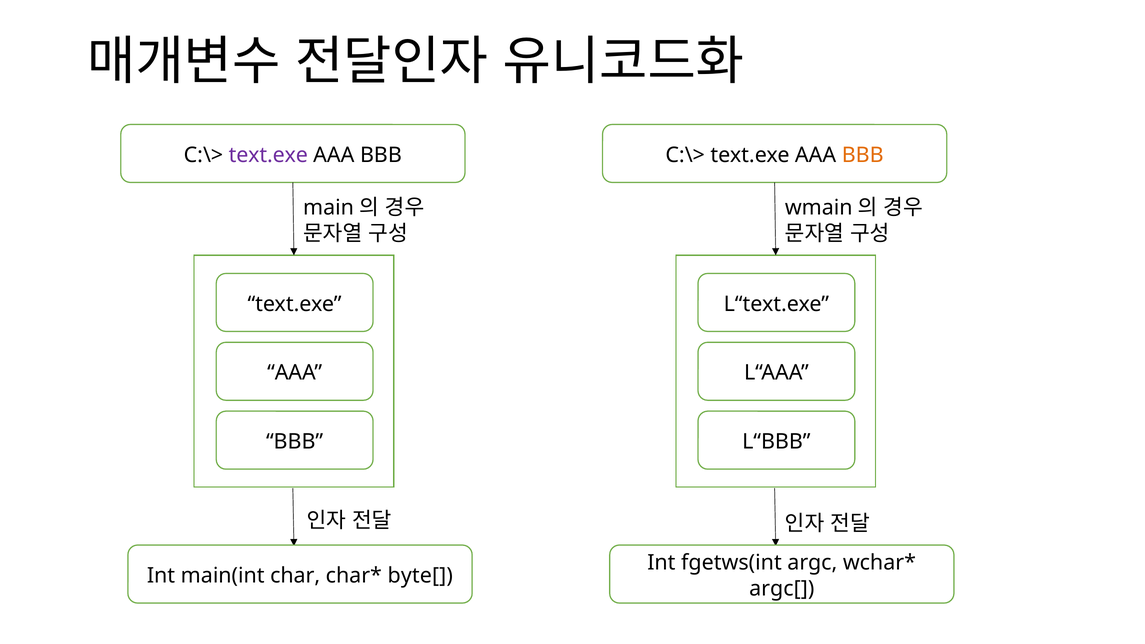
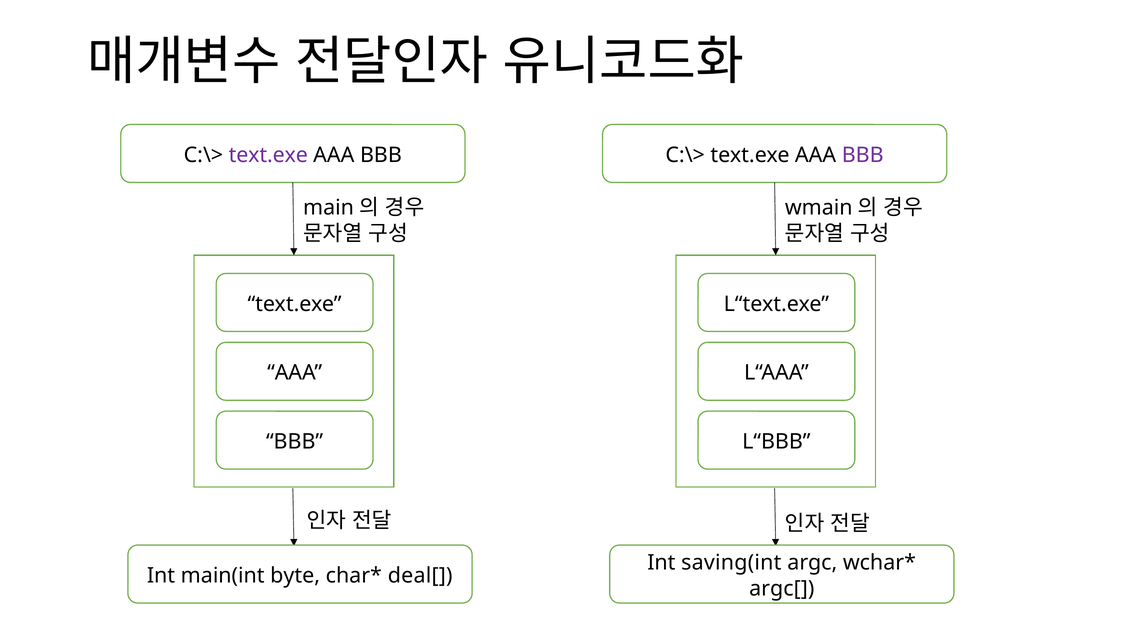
BBB at (863, 155) colour: orange -> purple
fgetws(int: fgetws(int -> saving(int
char: char -> byte
byte[: byte[ -> deal[
